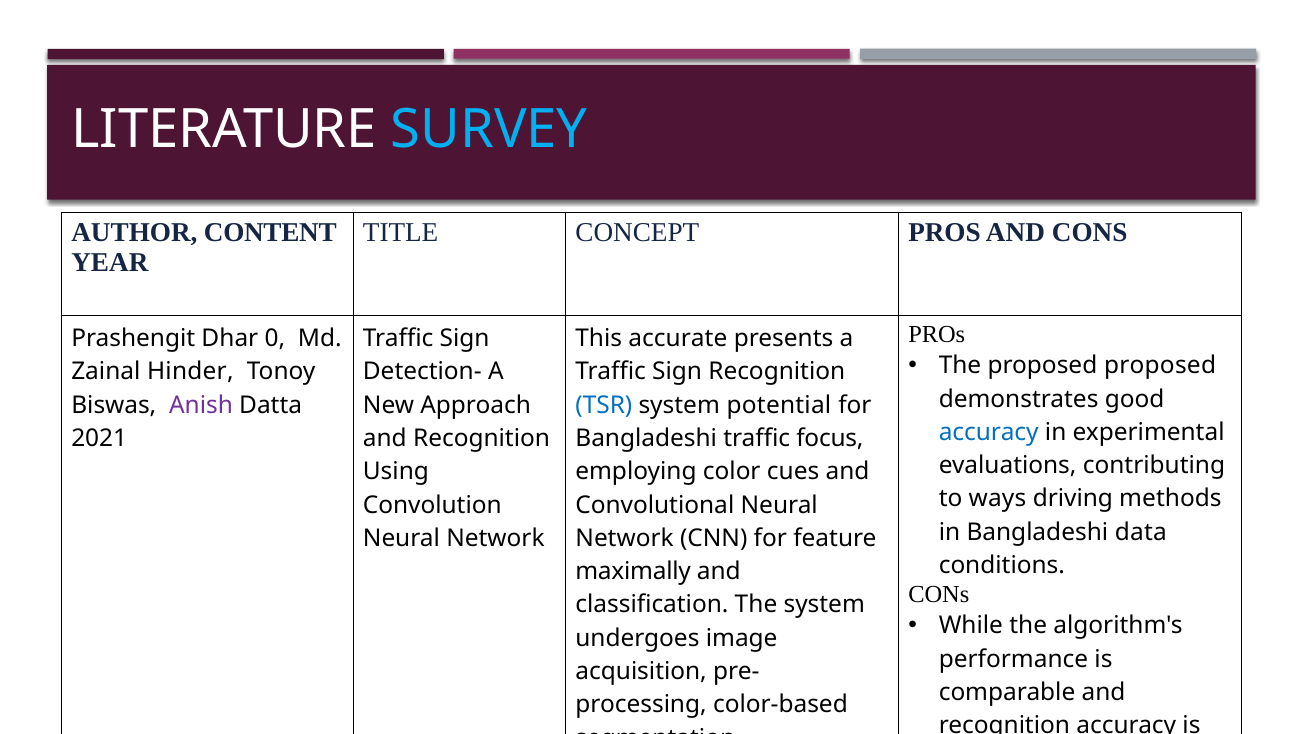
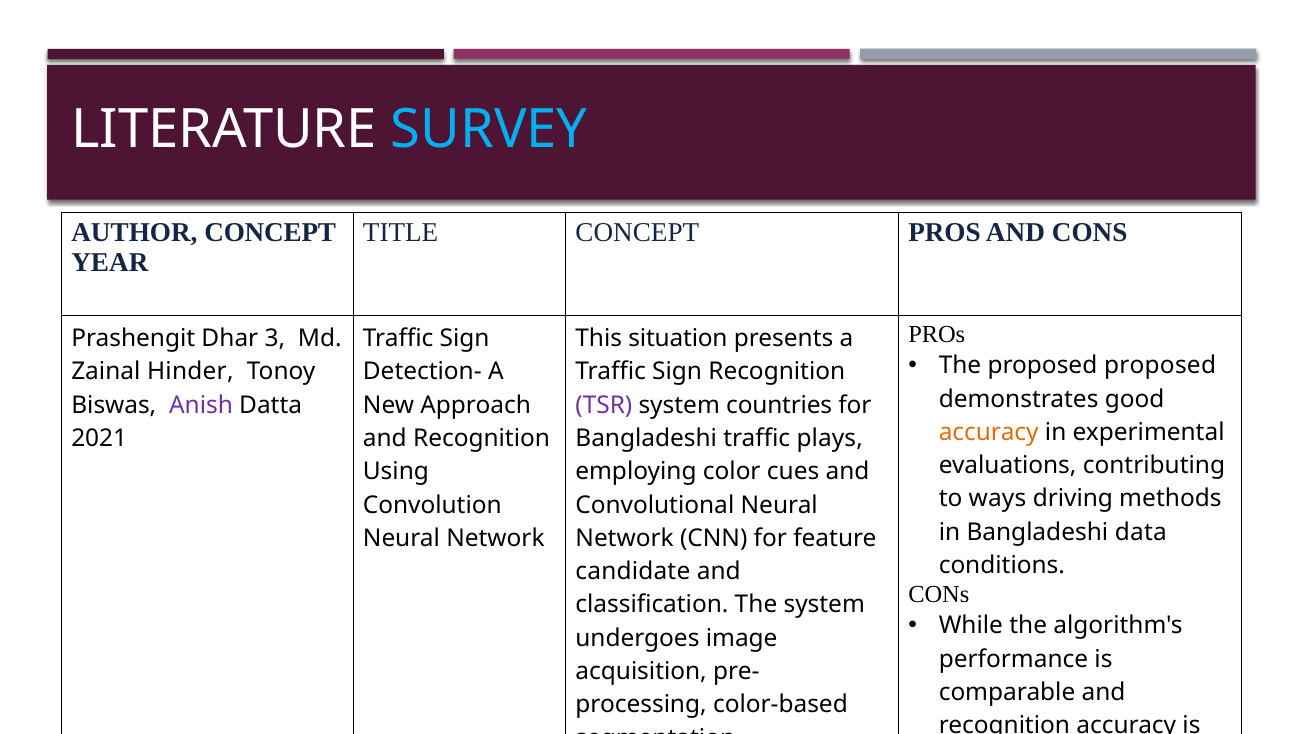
AUTHOR CONTENT: CONTENT -> CONCEPT
0: 0 -> 3
accurate: accurate -> situation
TSR colour: blue -> purple
potential: potential -> countries
accuracy at (989, 432) colour: blue -> orange
focus: focus -> plays
maximally: maximally -> candidate
